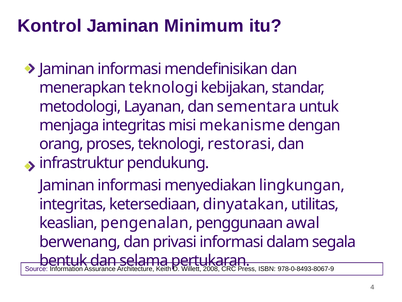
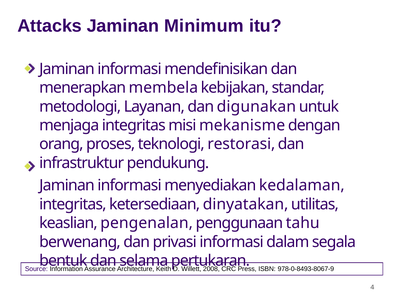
Kontrol: Kontrol -> Attacks
menerapkan teknologi: teknologi -> membela
sementara: sementara -> digunakan
lingkungan: lingkungan -> kedalaman
awal: awal -> tahu
